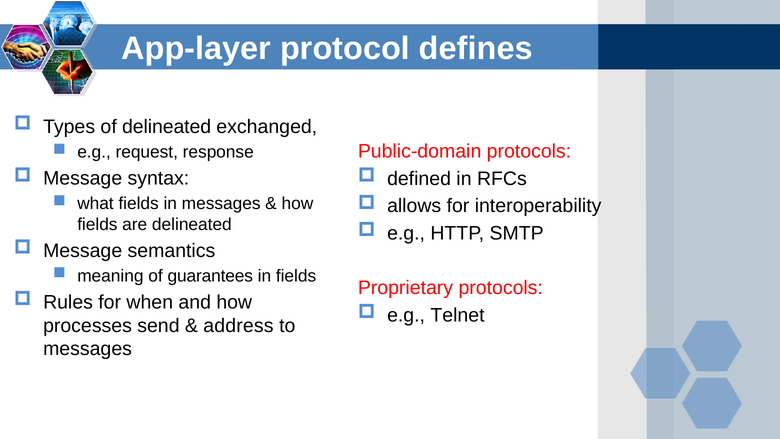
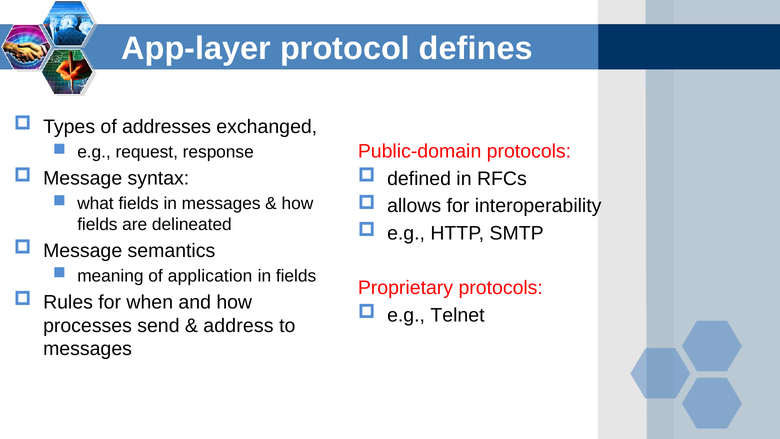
of delineated: delineated -> addresses
guarantees: guarantees -> application
